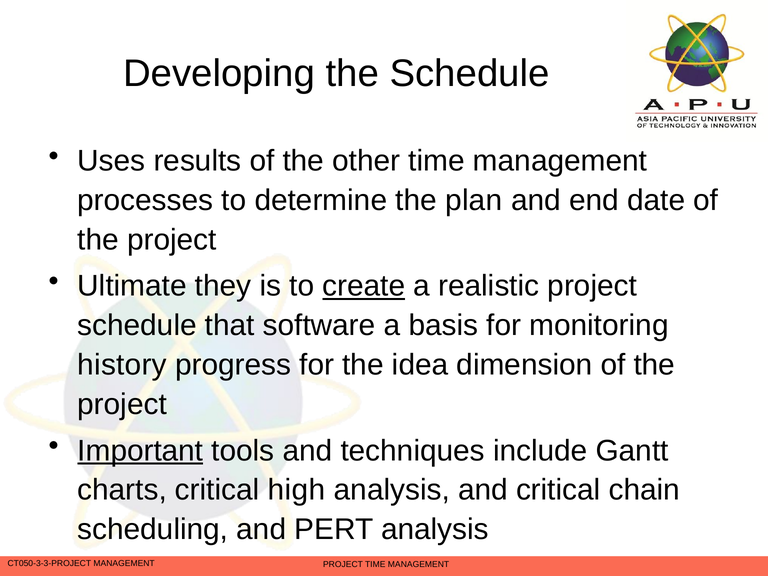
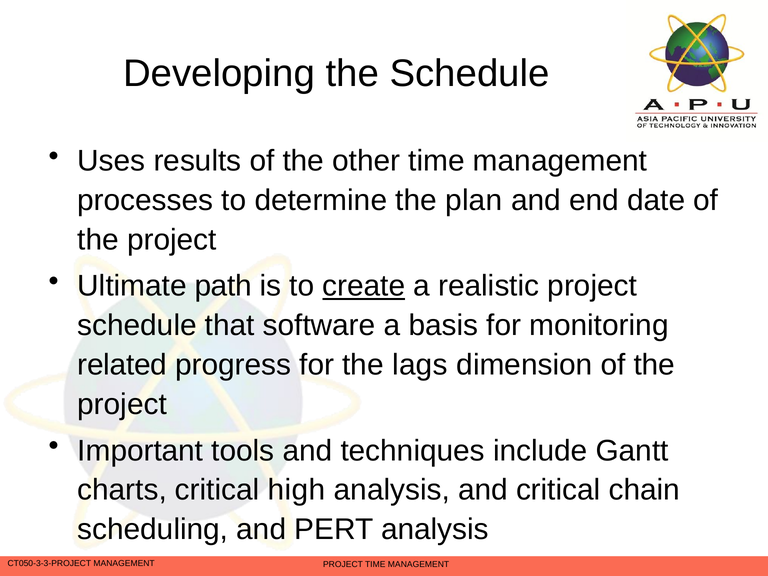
they: they -> path
history: history -> related
idea: idea -> lags
Important underline: present -> none
